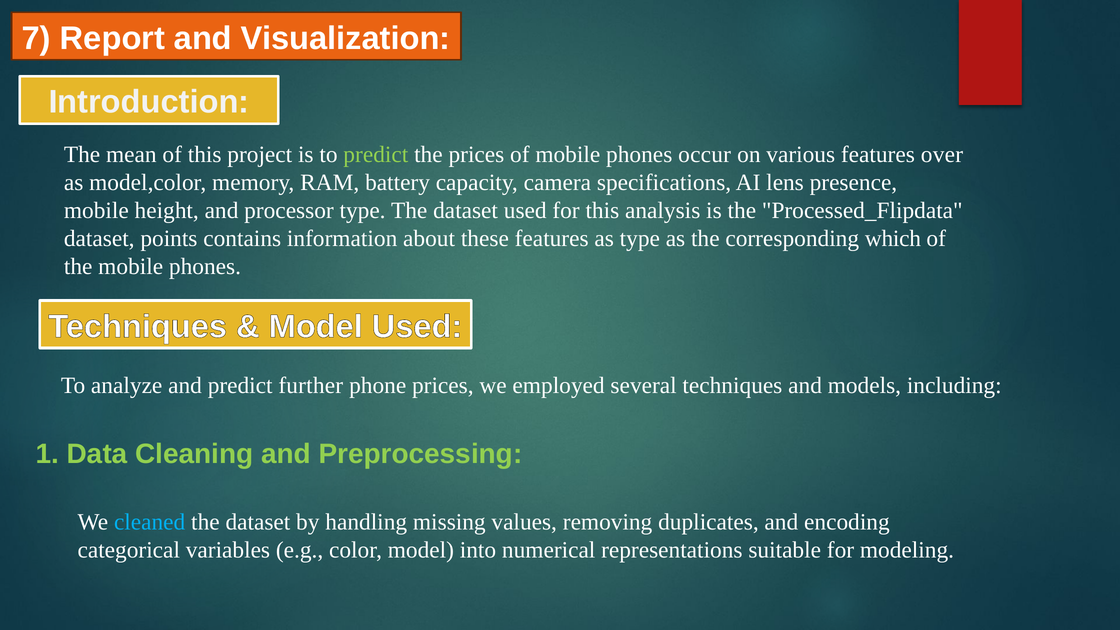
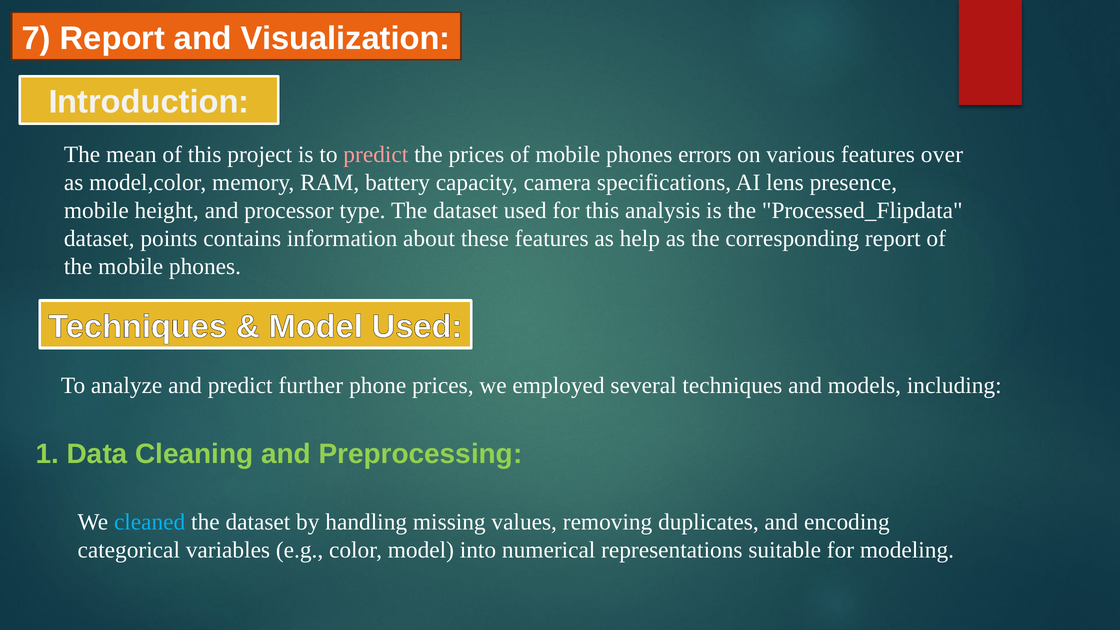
predict at (376, 155) colour: light green -> pink
occur: occur -> errors
as type: type -> help
corresponding which: which -> report
